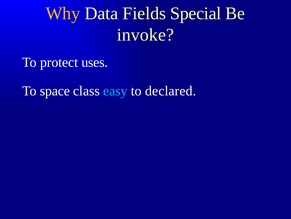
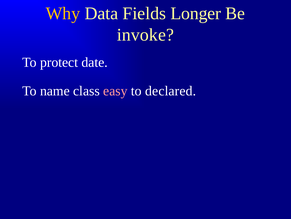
Special: Special -> Longer
uses: uses -> date
space: space -> name
easy colour: light blue -> pink
